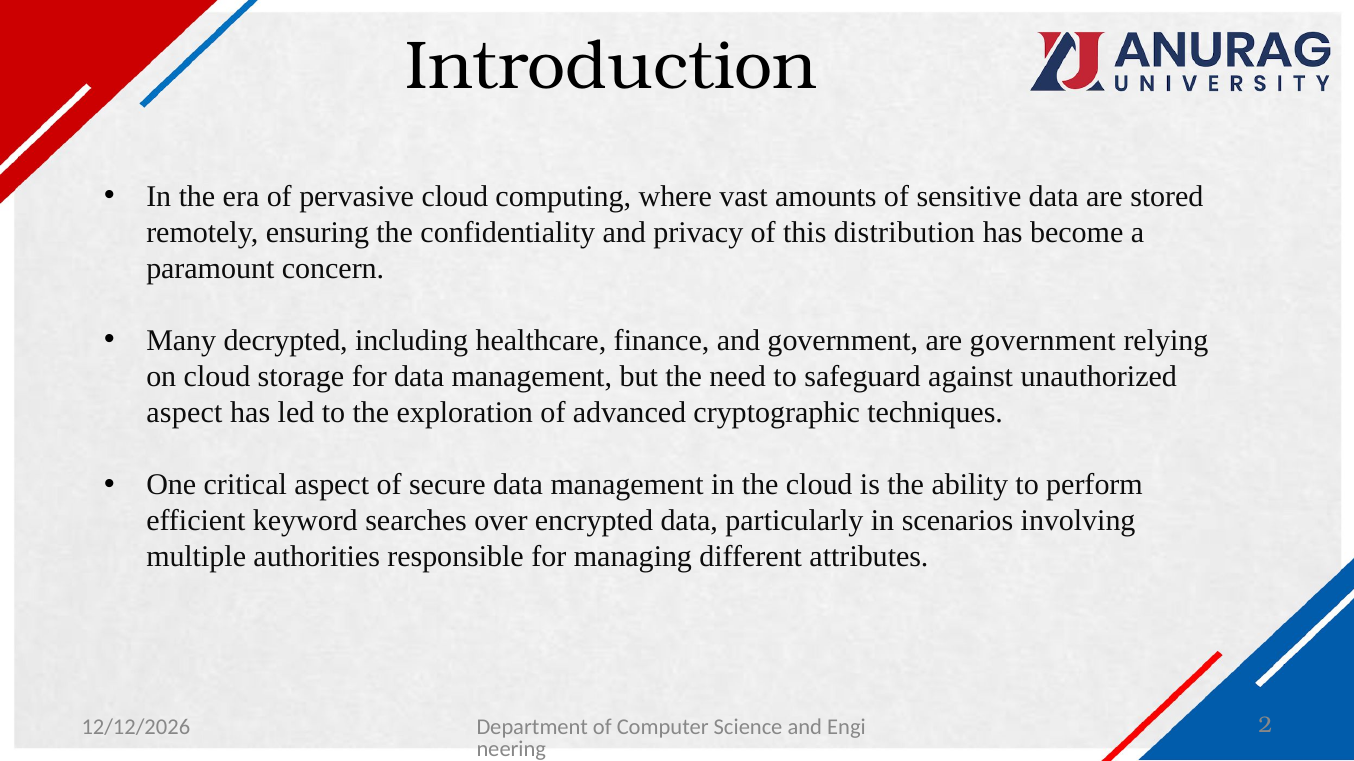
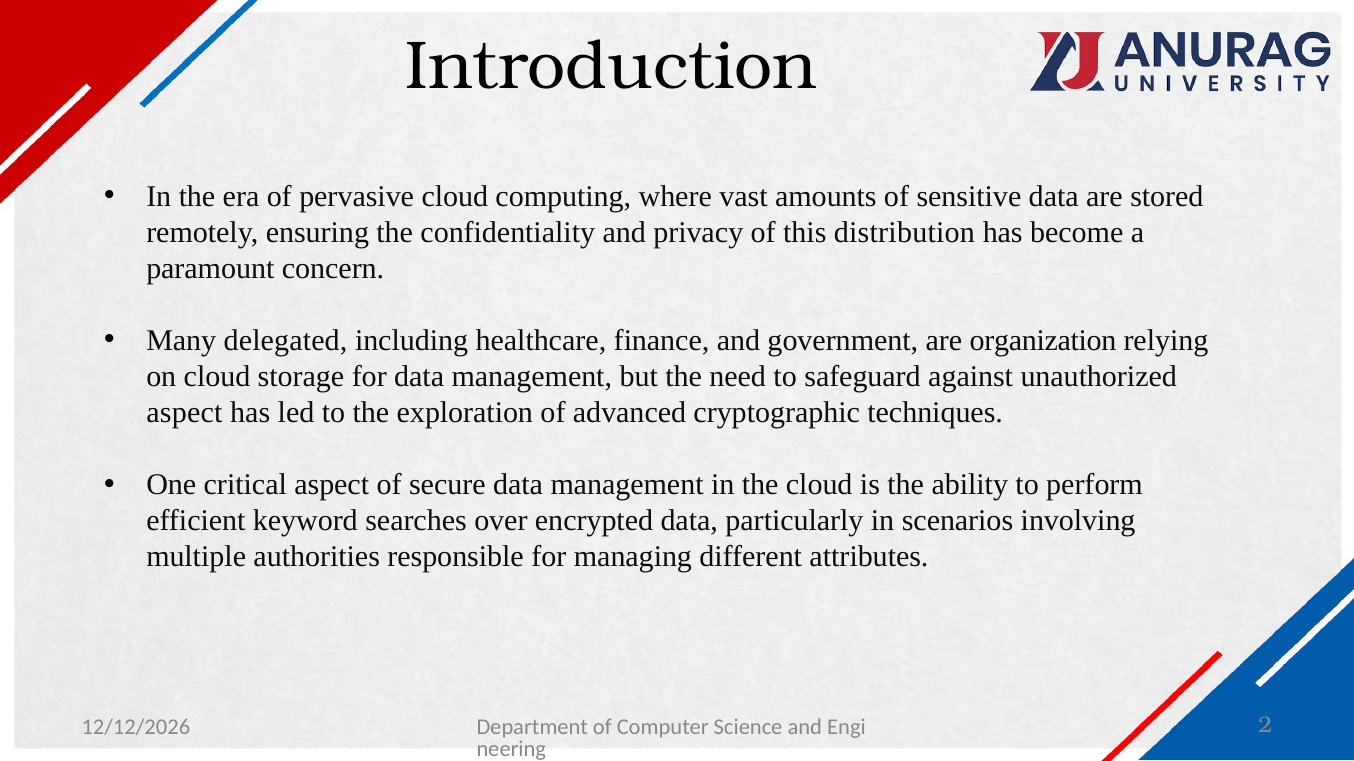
decrypted: decrypted -> delegated
are government: government -> organization
